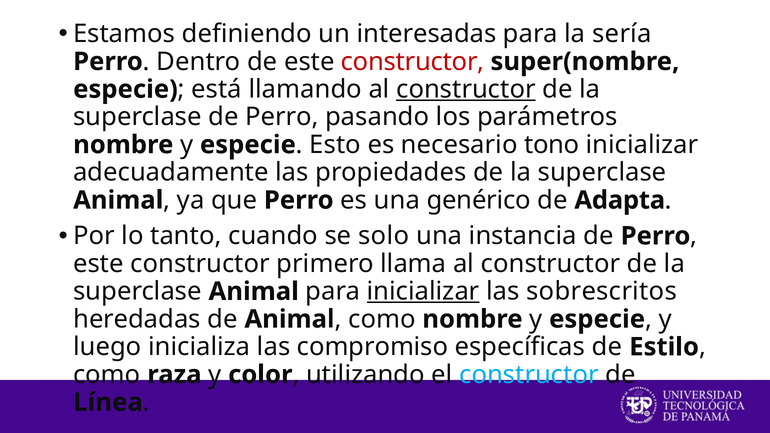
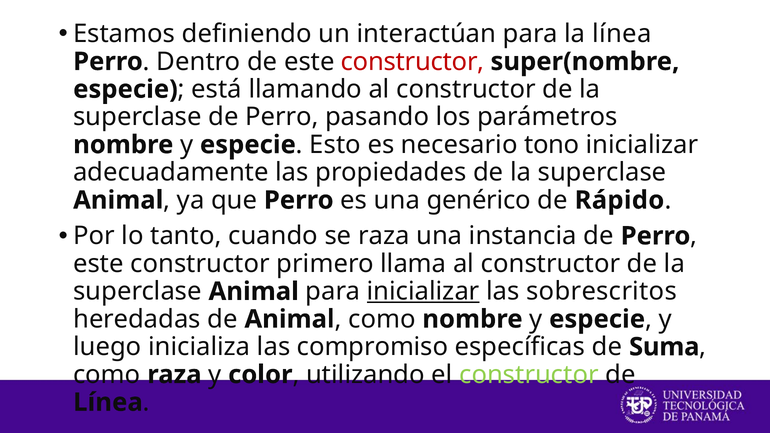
interesadas: interesadas -> interactúan
la sería: sería -> línea
constructor at (466, 89) underline: present -> none
Adapta: Adapta -> Rápido
se solo: solo -> raza
Estilo: Estilo -> Suma
constructor at (529, 375) colour: light blue -> light green
